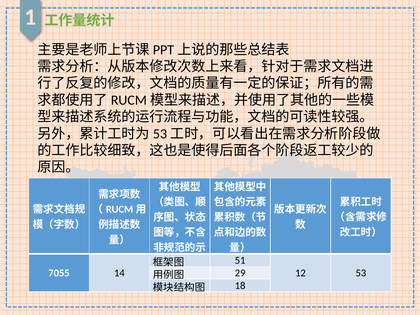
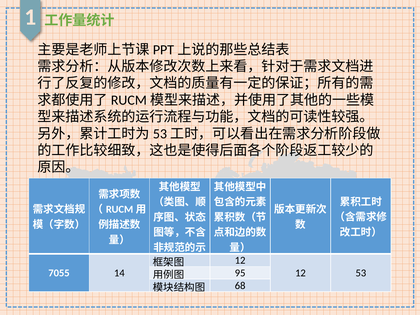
51 at (240, 260): 51 -> 12
29: 29 -> 95
18: 18 -> 68
